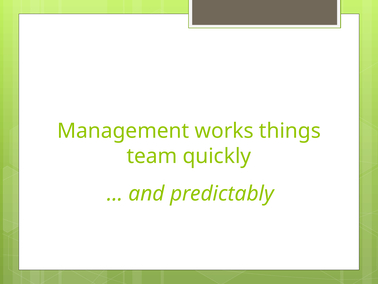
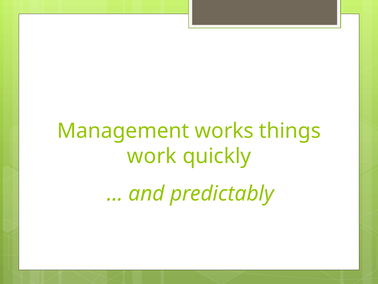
team: team -> work
